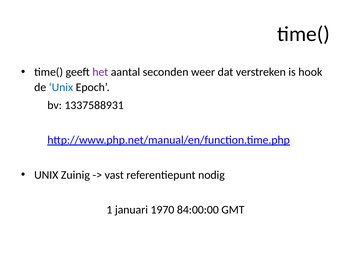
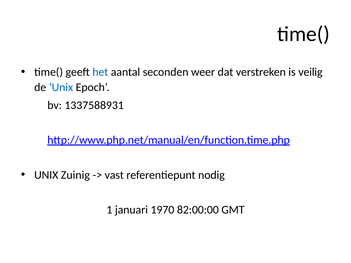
het colour: purple -> blue
hook: hook -> veilig
84:00:00: 84:00:00 -> 82:00:00
